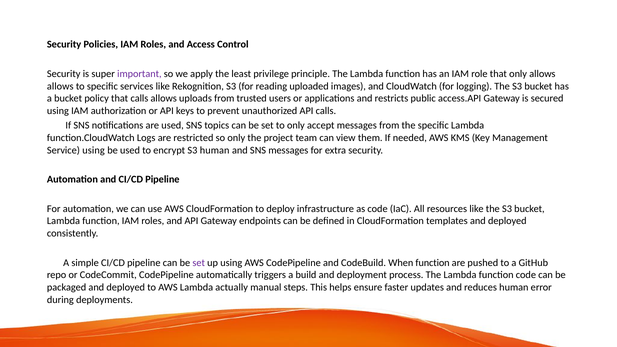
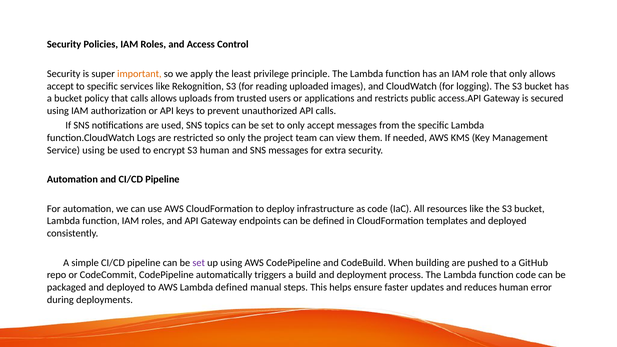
important colour: purple -> orange
allows at (60, 86): allows -> accept
When function: function -> building
Lambda actually: actually -> defined
